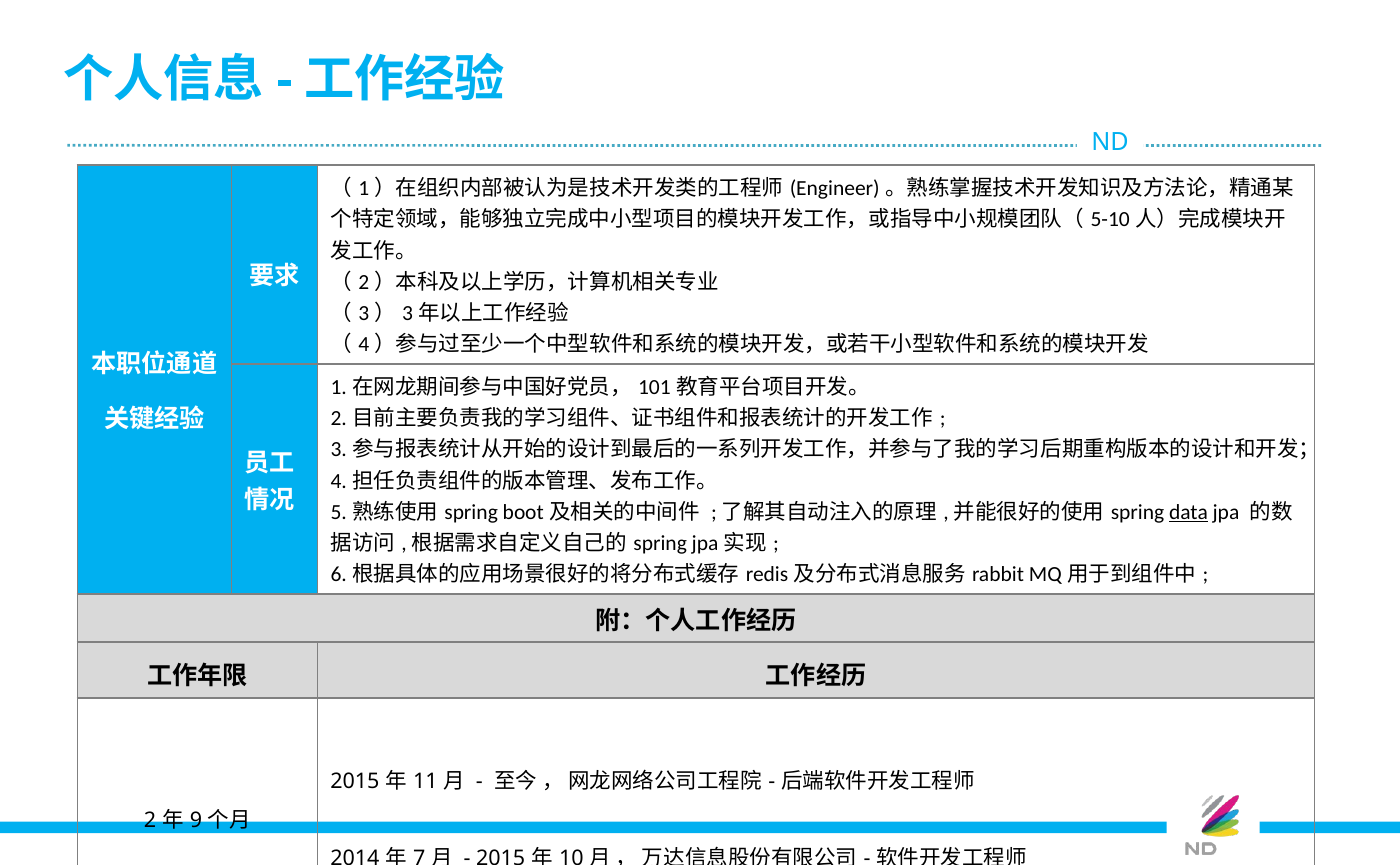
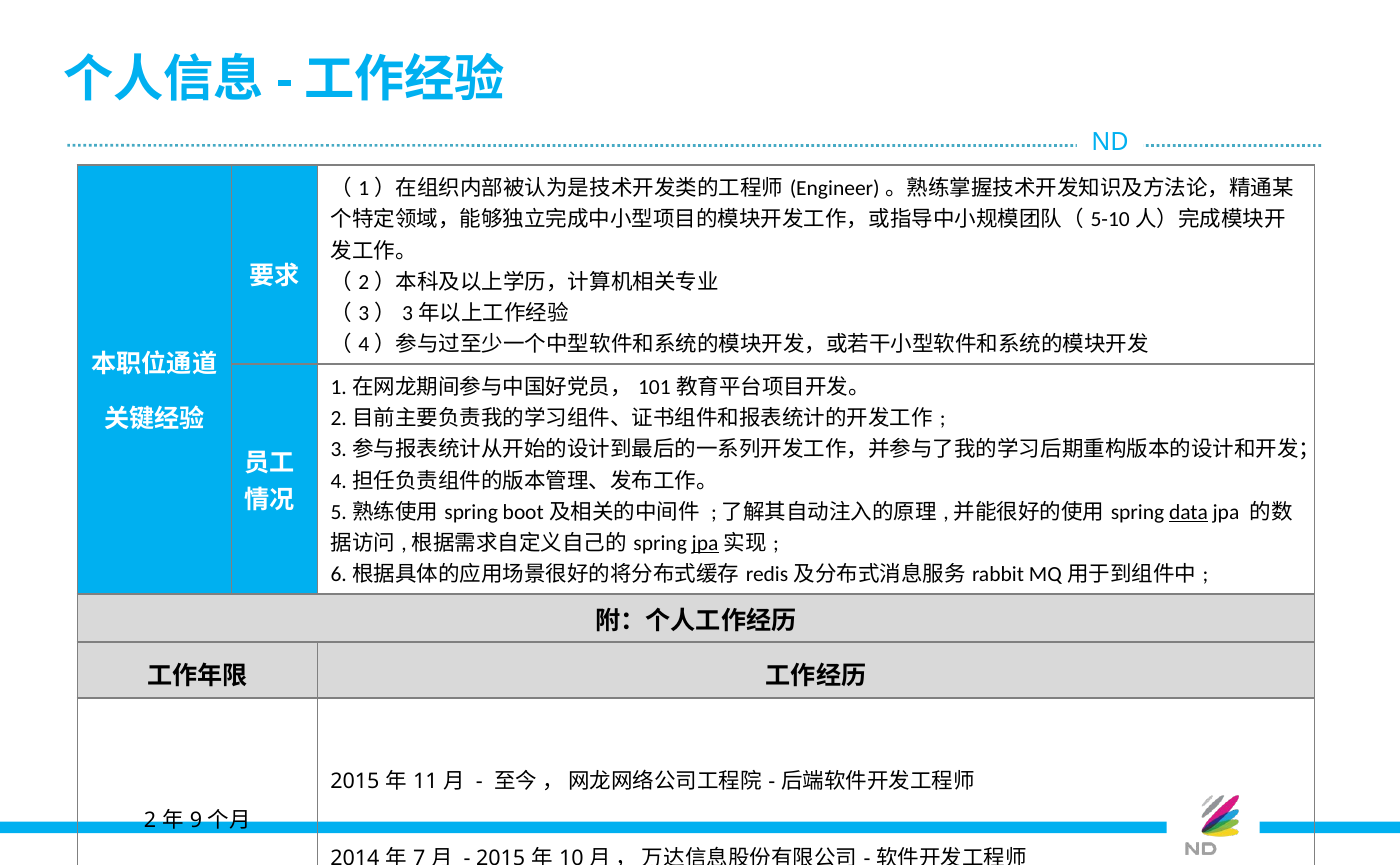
jpa at (705, 544) underline: none -> present
